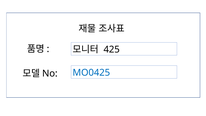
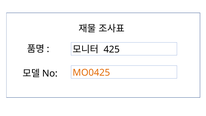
MO0425 colour: blue -> orange
